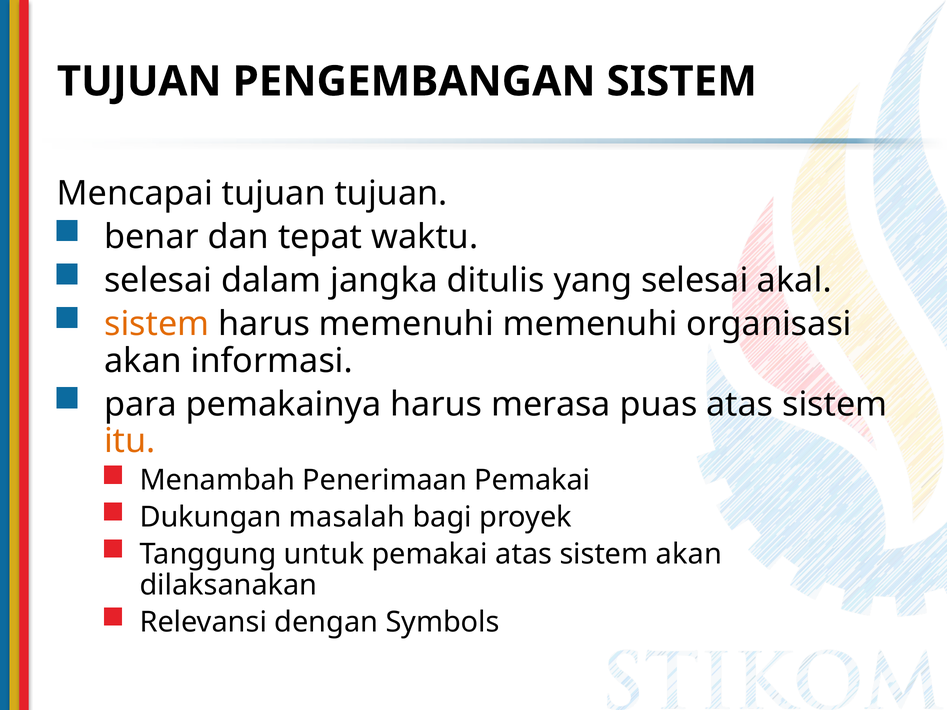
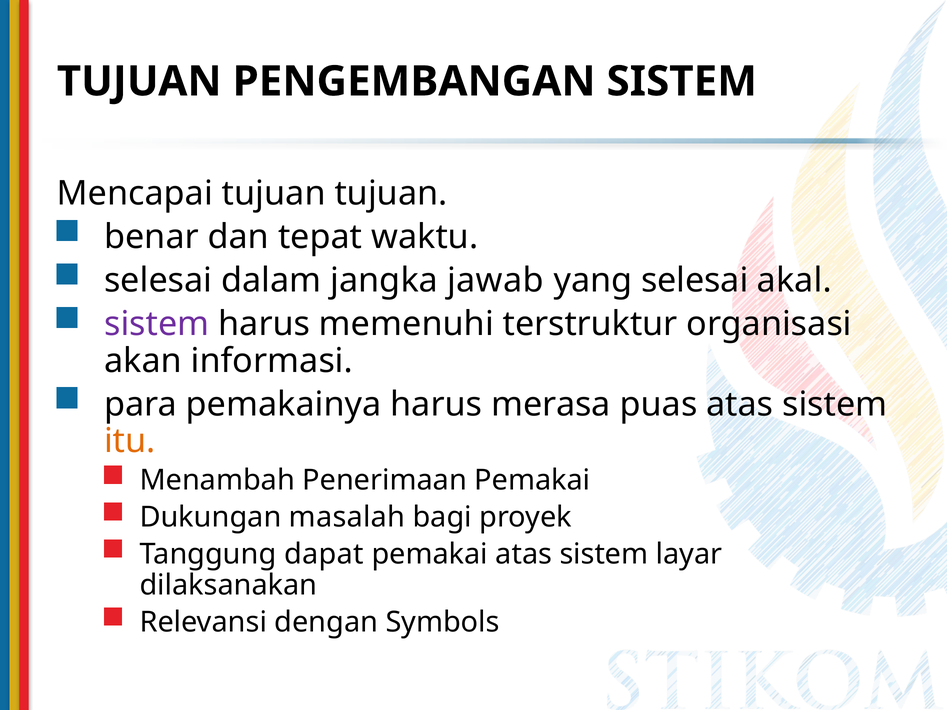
ditulis: ditulis -> jawab
sistem at (157, 324) colour: orange -> purple
memenuhi memenuhi: memenuhi -> terstruktur
untuk: untuk -> dapat
sistem akan: akan -> layar
